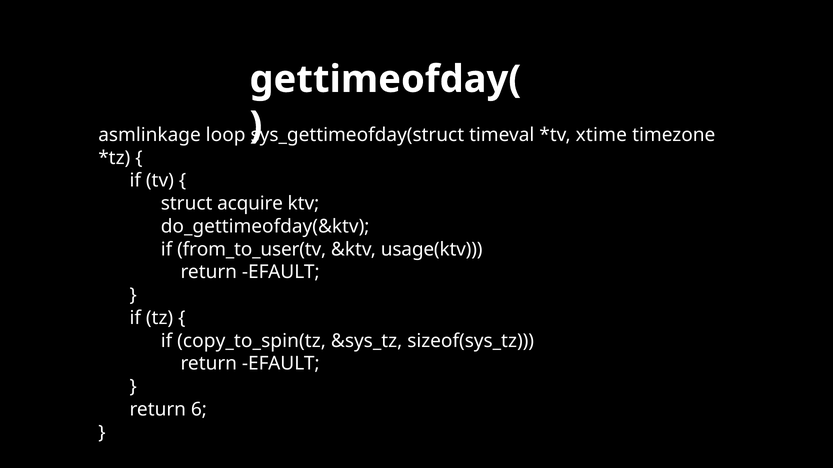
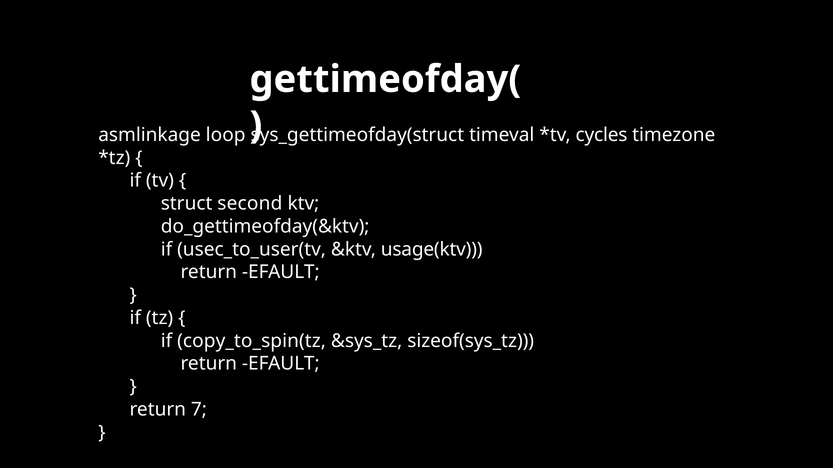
xtime: xtime -> cycles
acquire: acquire -> second
from_to_user(tv: from_to_user(tv -> usec_to_user(tv
6: 6 -> 7
